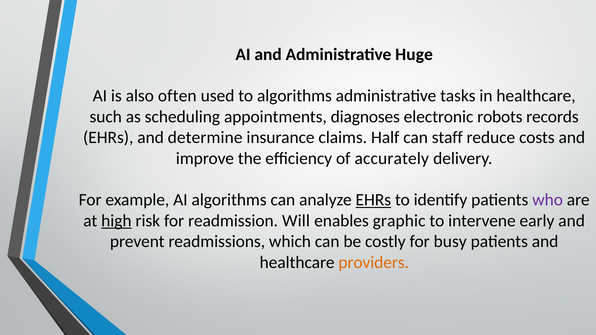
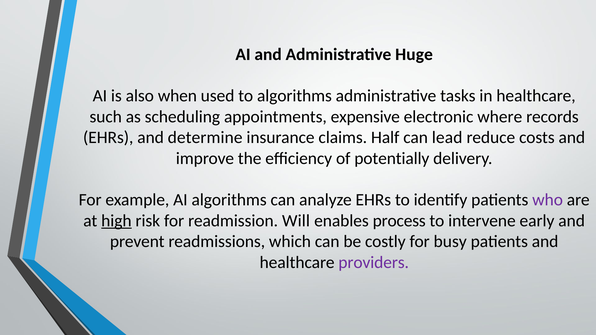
often: often -> when
diagnoses: diagnoses -> expensive
robots: robots -> where
staff: staff -> lead
accurately: accurately -> potentially
EHRs at (373, 200) underline: present -> none
graphic: graphic -> process
providers colour: orange -> purple
